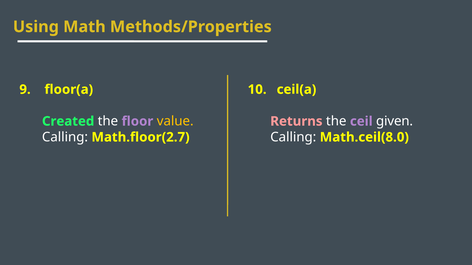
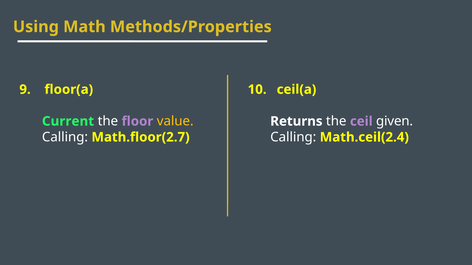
Created: Created -> Current
Returns colour: pink -> white
Math.ceil(8.0: Math.ceil(8.0 -> Math.ceil(2.4
